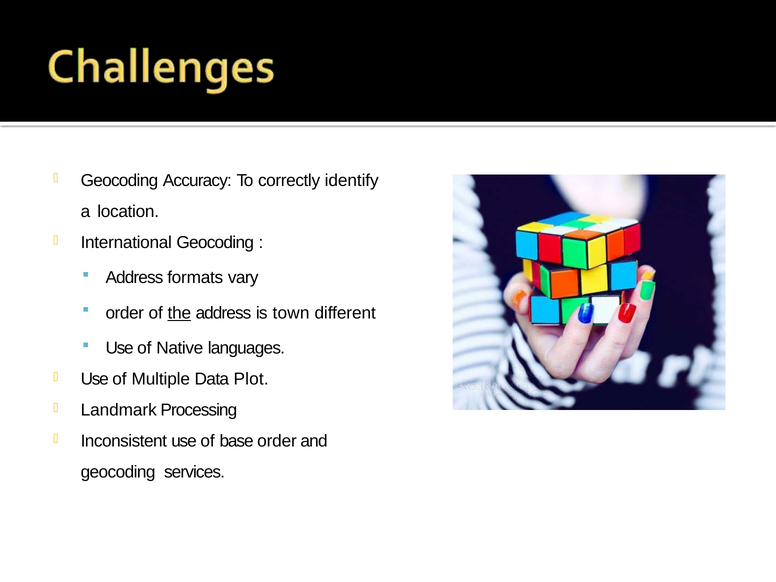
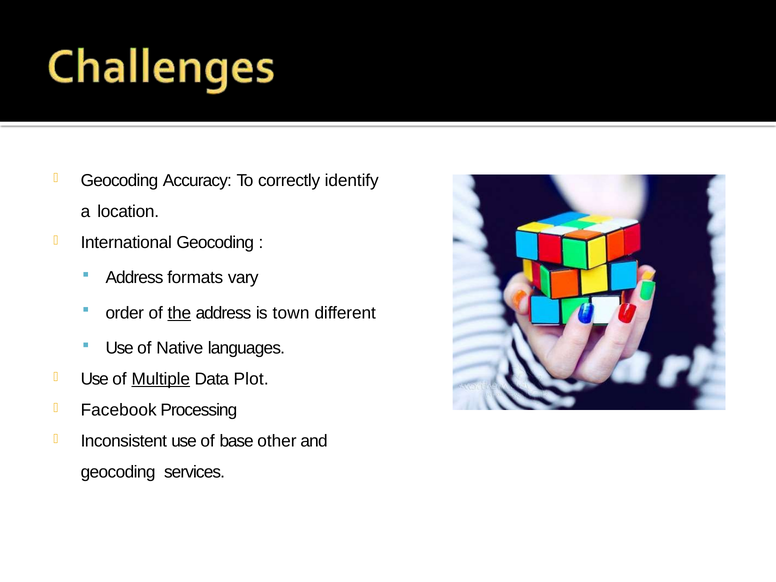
Multiple underline: none -> present
Landmark: Landmark -> Facebook
base order: order -> other
